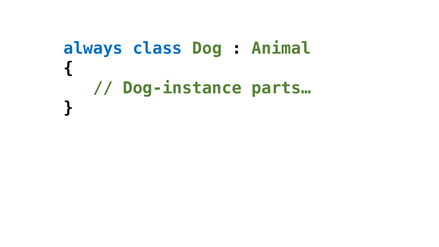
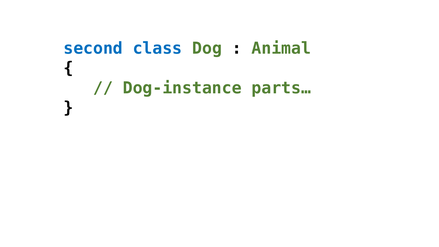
always: always -> second
